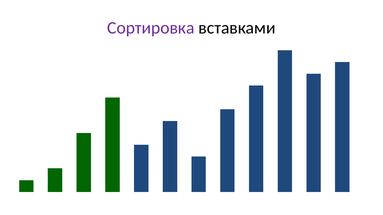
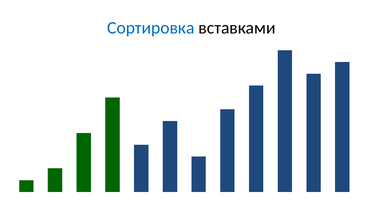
Сортировка colour: purple -> blue
